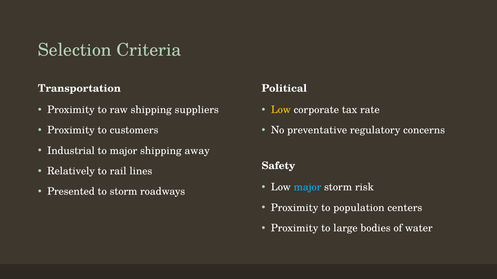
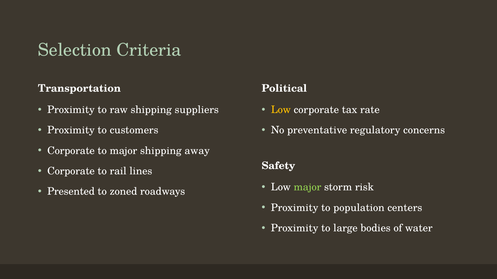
Industrial at (71, 151): Industrial -> Corporate
Relatively at (71, 171): Relatively -> Corporate
major at (308, 188) colour: light blue -> light green
to storm: storm -> zoned
